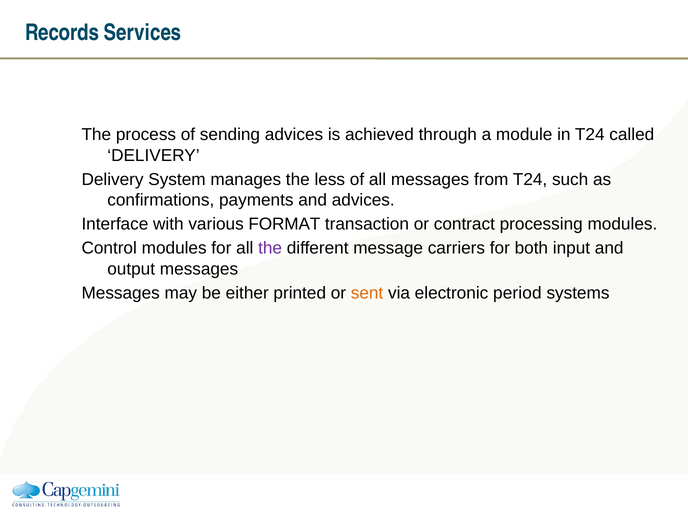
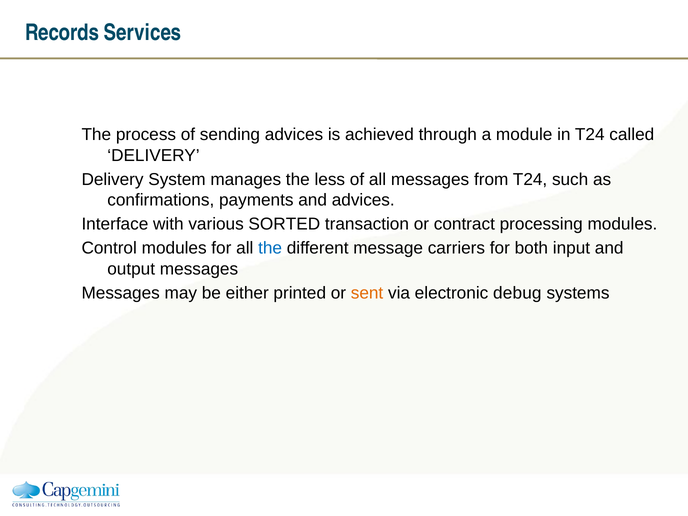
FORMAT: FORMAT -> SORTED
the at (270, 248) colour: purple -> blue
period: period -> debug
